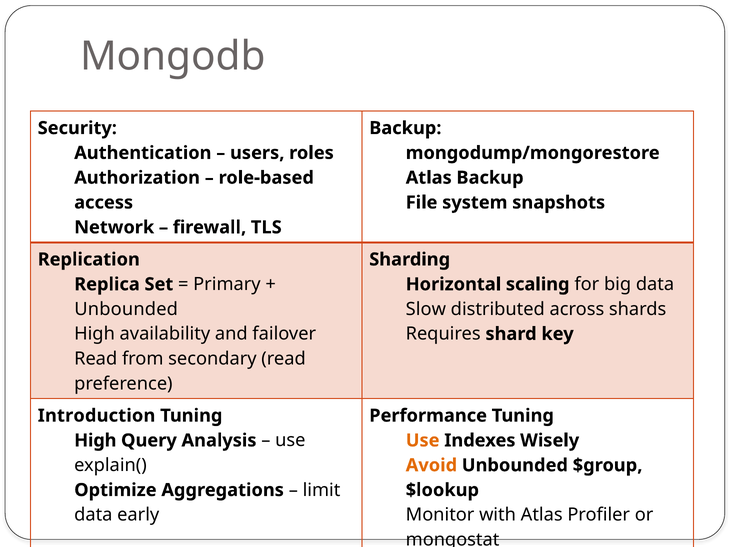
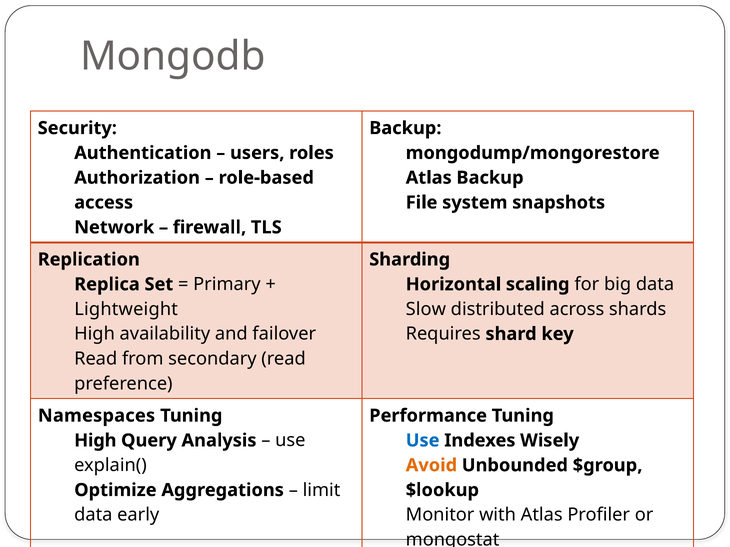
Unbounded at (126, 309): Unbounded -> Lightweight
Introduction: Introduction -> Namespaces
Use at (423, 441) colour: orange -> blue
